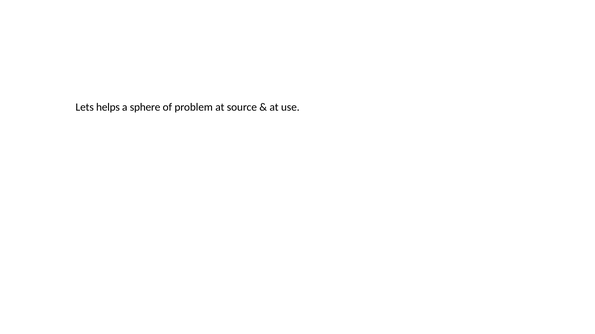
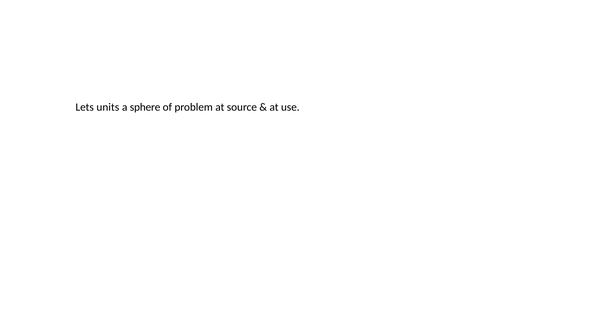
helps: helps -> units
